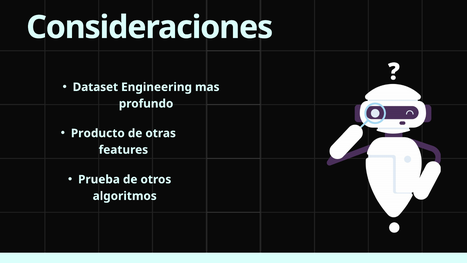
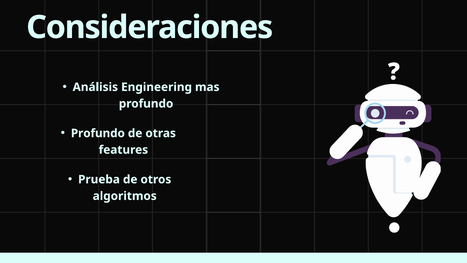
Dataset: Dataset -> Análisis
Producto at (98, 133): Producto -> Profundo
